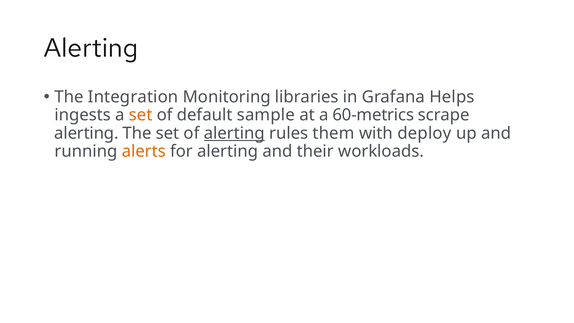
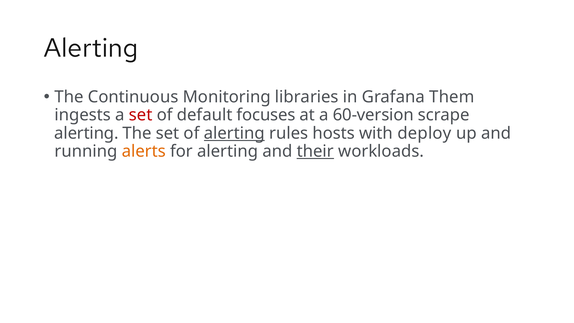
Integration: Integration -> Continuous
Helps: Helps -> Them
set at (141, 115) colour: orange -> red
sample: sample -> focuses
60-metrics: 60-metrics -> 60-version
them: them -> hosts
their underline: none -> present
